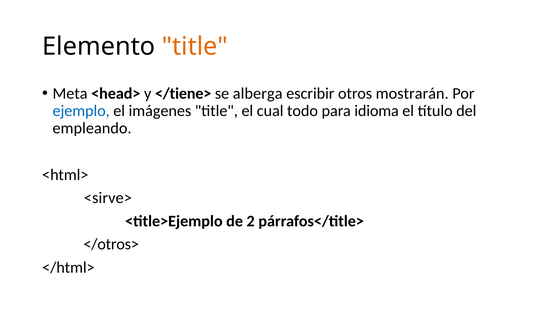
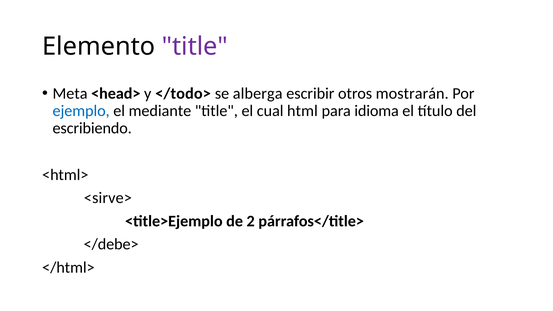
title at (195, 46) colour: orange -> purple
</tiene>: </tiene> -> </todo>
imágenes: imágenes -> mediante
todo: todo -> html
empleando: empleando -> escribiendo
</otros>: </otros> -> </debe>
